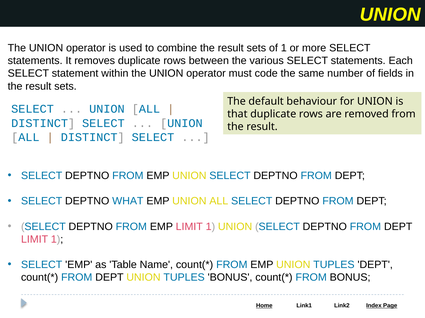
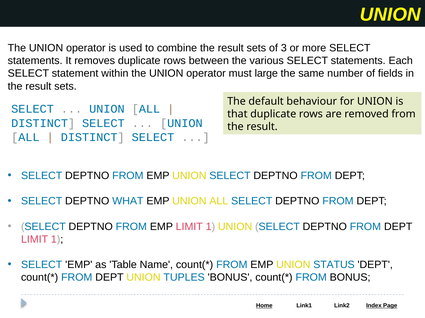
of 1: 1 -> 3
code: code -> large
EMP UNION TUPLES: TUPLES -> STATUS
